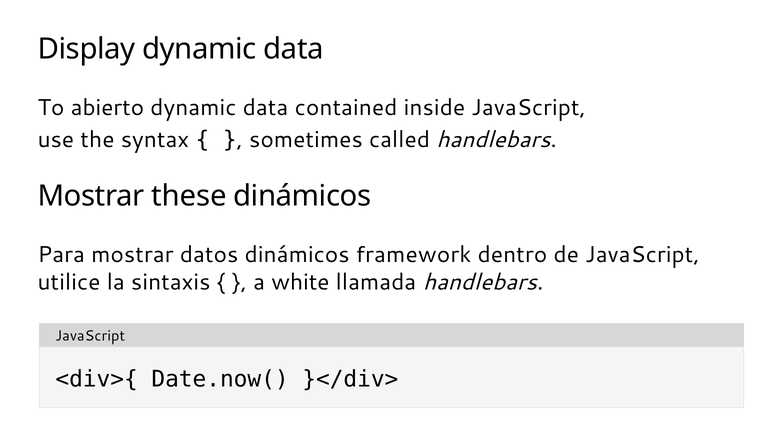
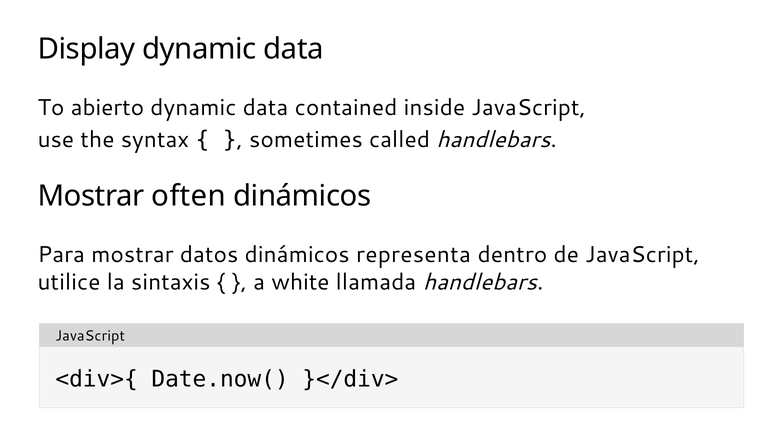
these: these -> often
framework: framework -> representa
